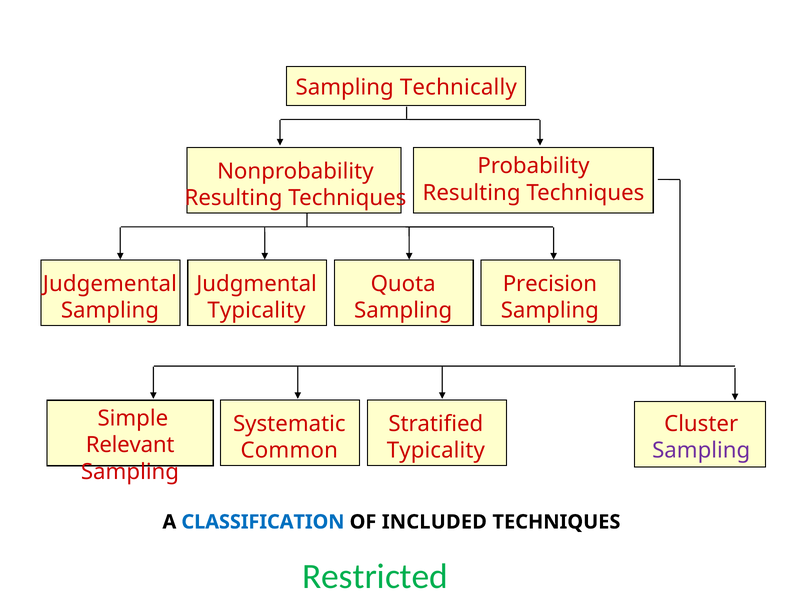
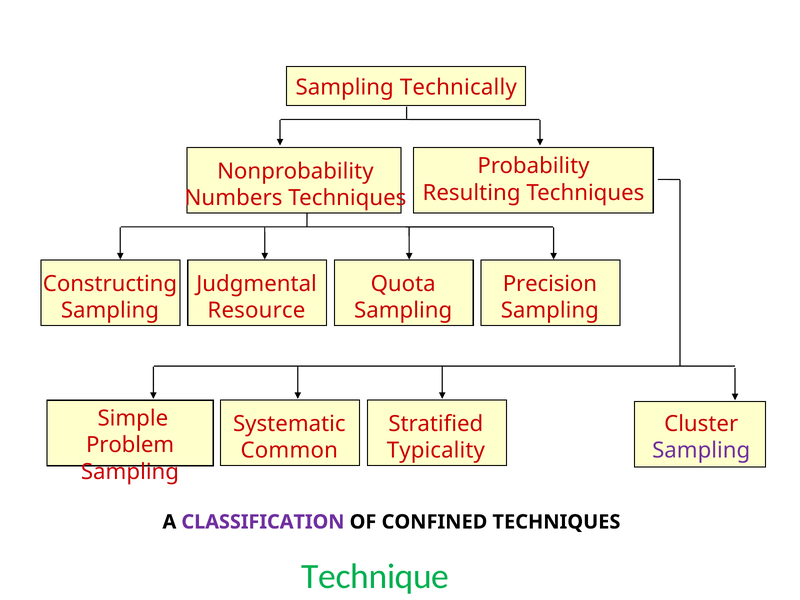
Resulting at (234, 198): Resulting -> Numbers
Judgemental: Judgemental -> Constructing
Typicality at (256, 311): Typicality -> Resource
Relevant: Relevant -> Problem
CLASSIFICATION colour: blue -> purple
INCLUDED: INCLUDED -> CONFINED
Restricted: Restricted -> Technique
